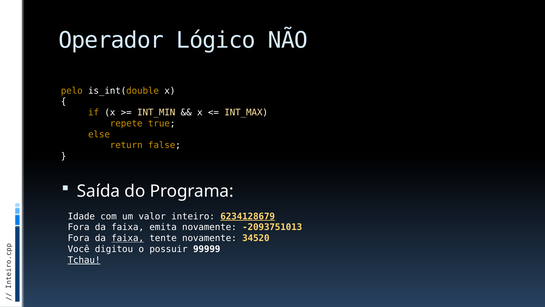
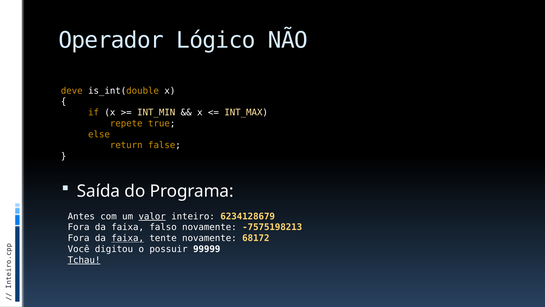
pelo: pelo -> deve
Idade: Idade -> Antes
valor underline: none -> present
6234128679 underline: present -> none
emita: emita -> falso
-2093751013: -2093751013 -> -7575198213
34520: 34520 -> 68172
